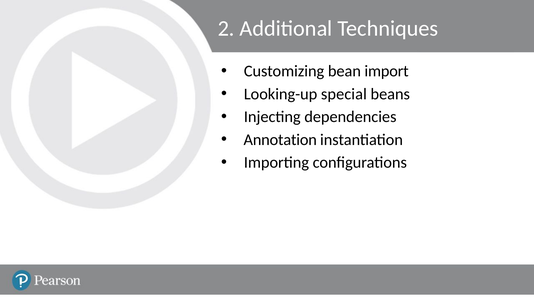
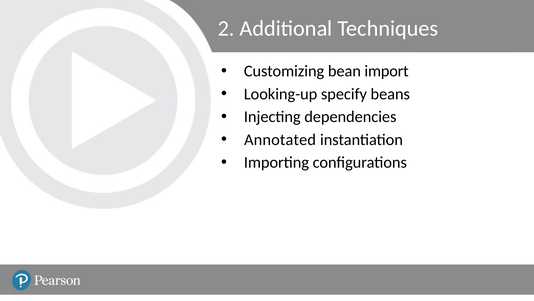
special: special -> specify
Annotation: Annotation -> Annotated
